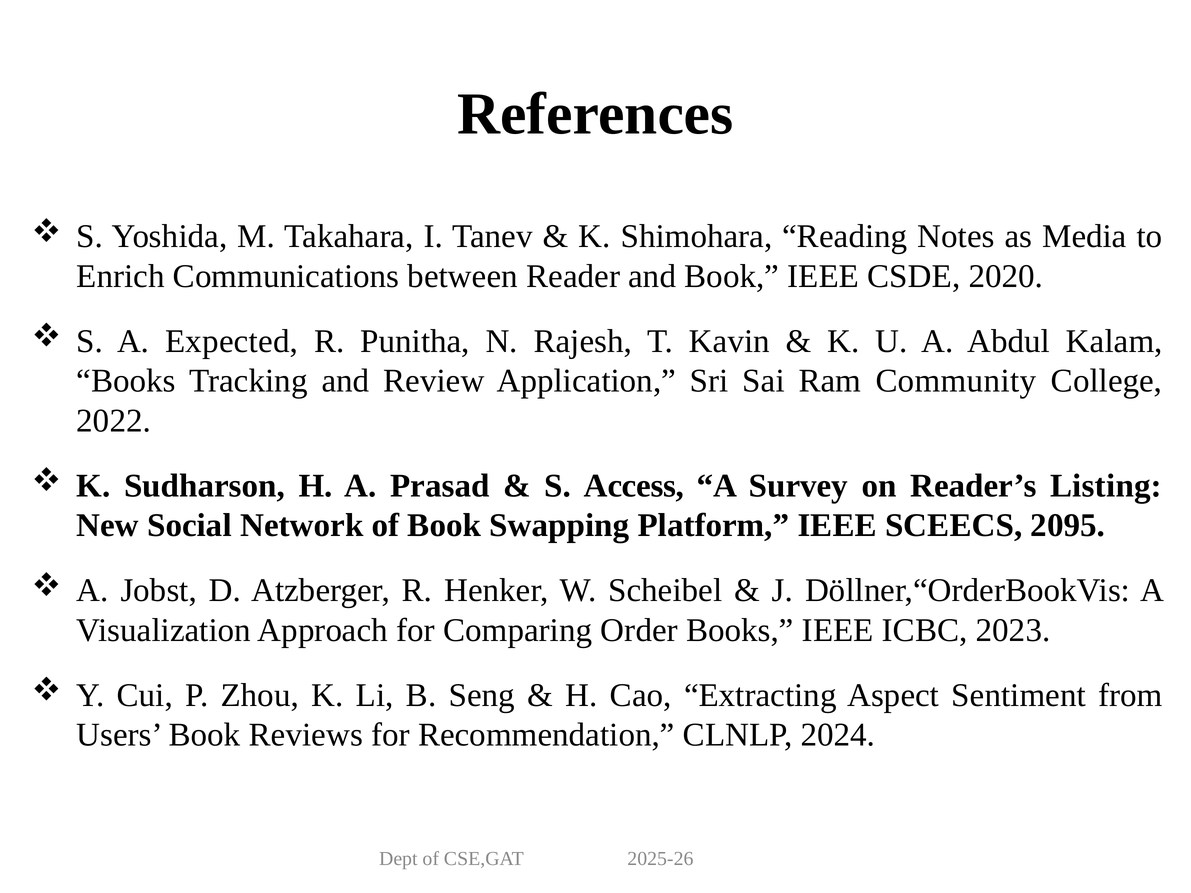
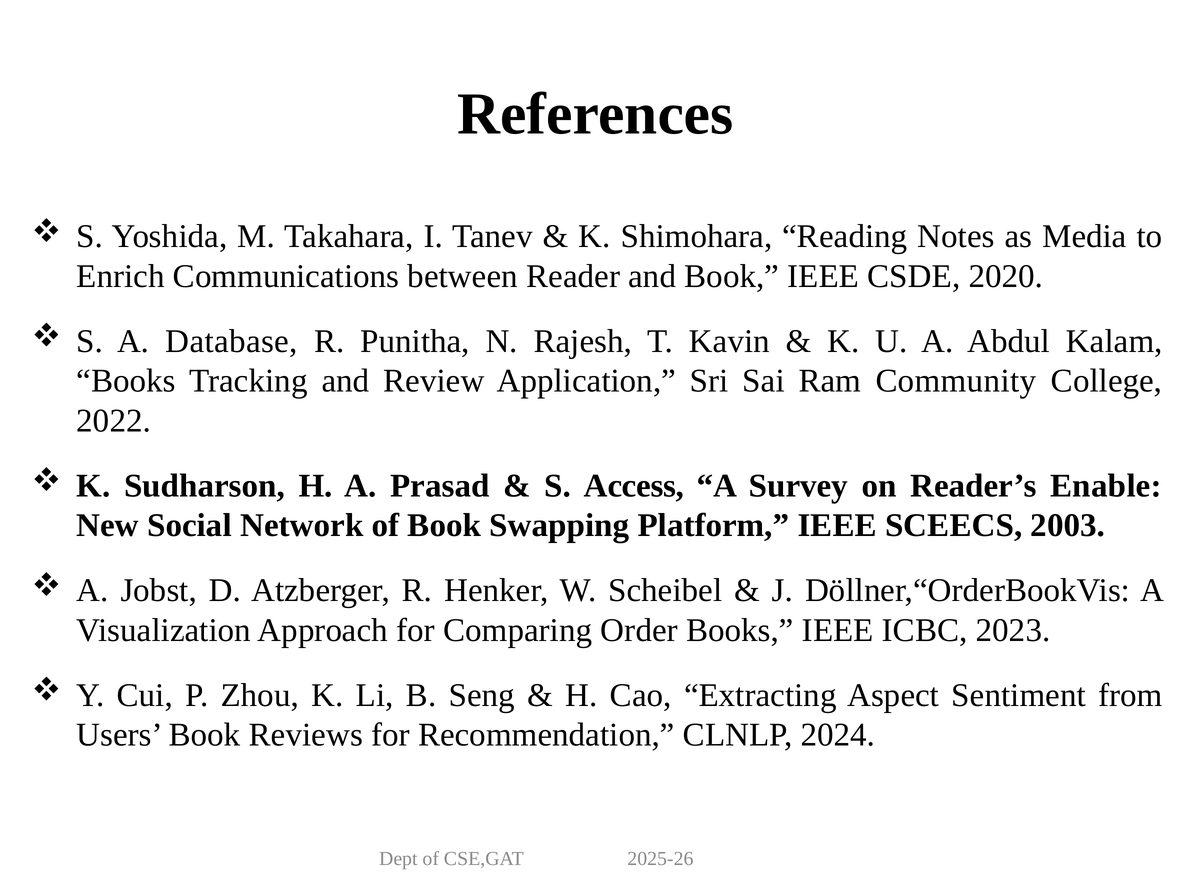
Expected: Expected -> Database
Listing: Listing -> Enable
2095: 2095 -> 2003
